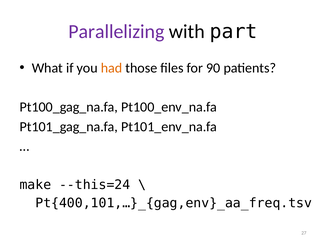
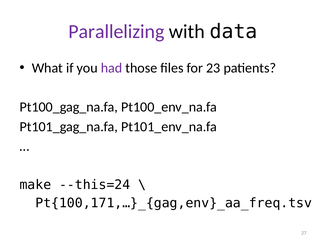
part: part -> data
had colour: orange -> purple
90: 90 -> 23
Pt{400,101,…}_{gag,env}_aa_freq.tsv: Pt{400,101,…}_{gag,env}_aa_freq.tsv -> Pt{100,171,…}_{gag,env}_aa_freq.tsv
